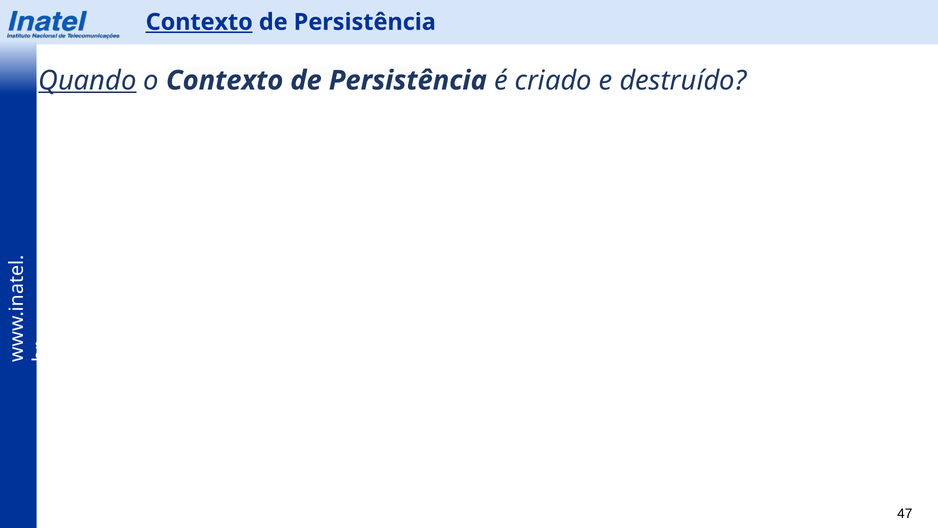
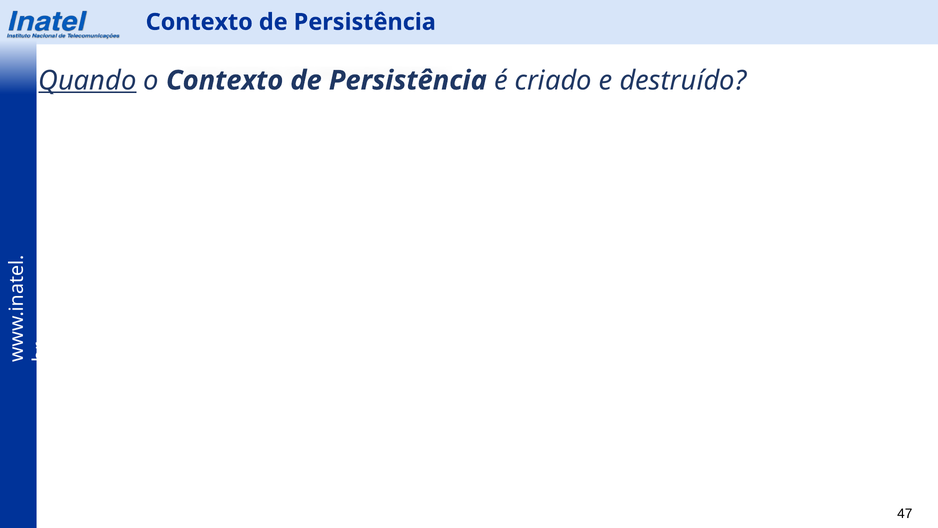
Contexto at (199, 22) underline: present -> none
